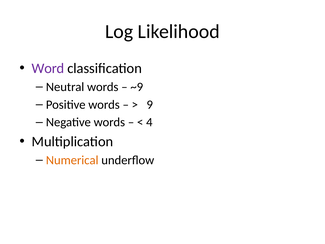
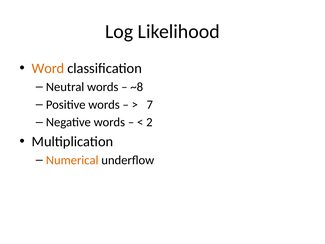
Word colour: purple -> orange
~9: ~9 -> ~8
9: 9 -> 7
4: 4 -> 2
